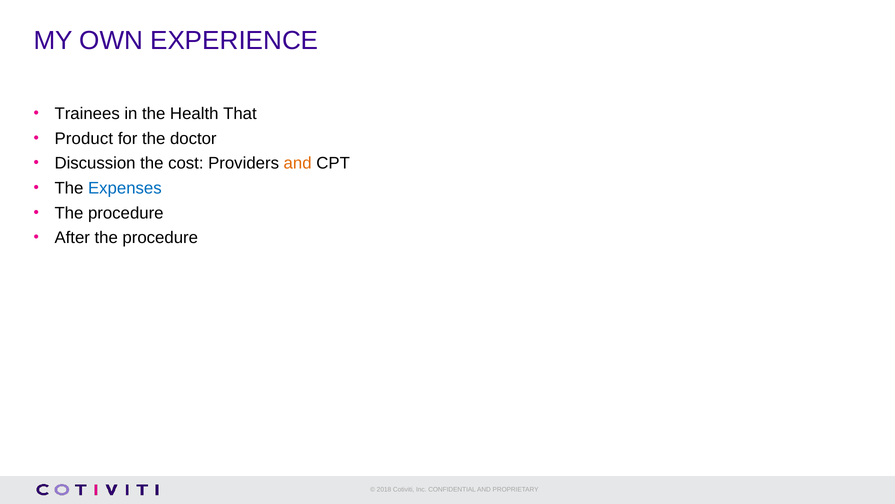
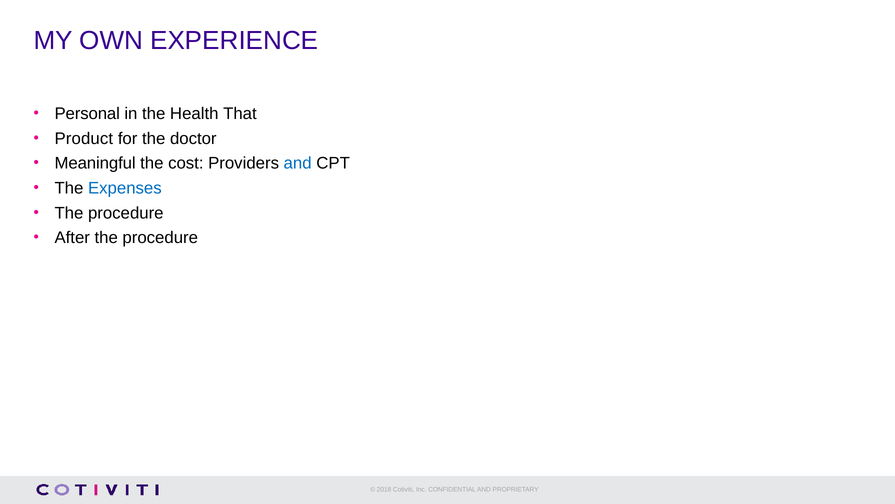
Trainees: Trainees -> Personal
Discussion: Discussion -> Meaningful
and at (298, 163) colour: orange -> blue
